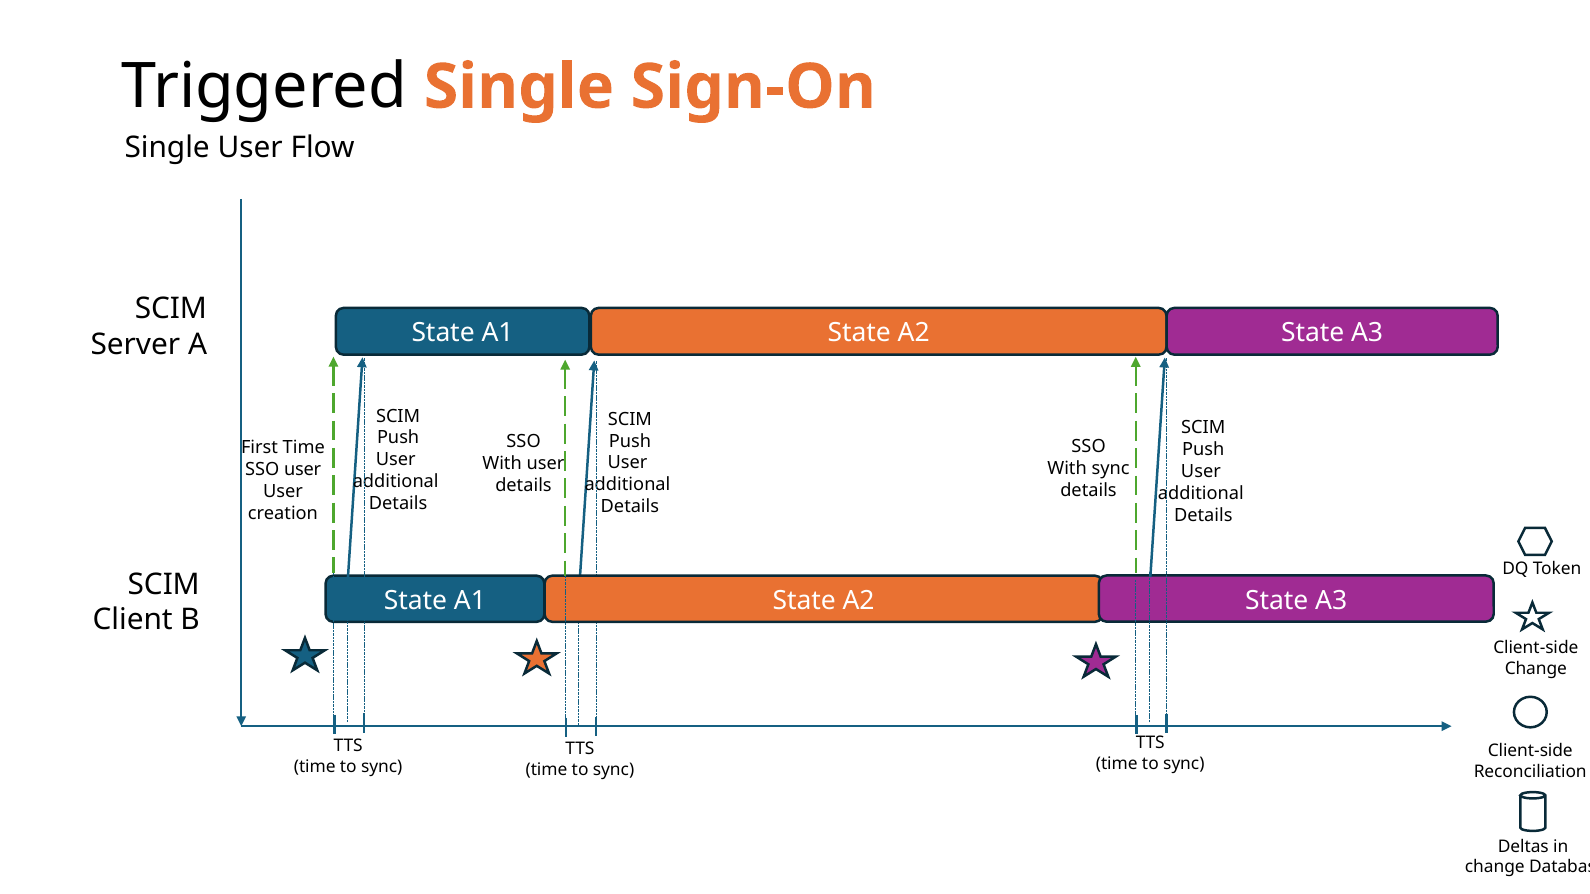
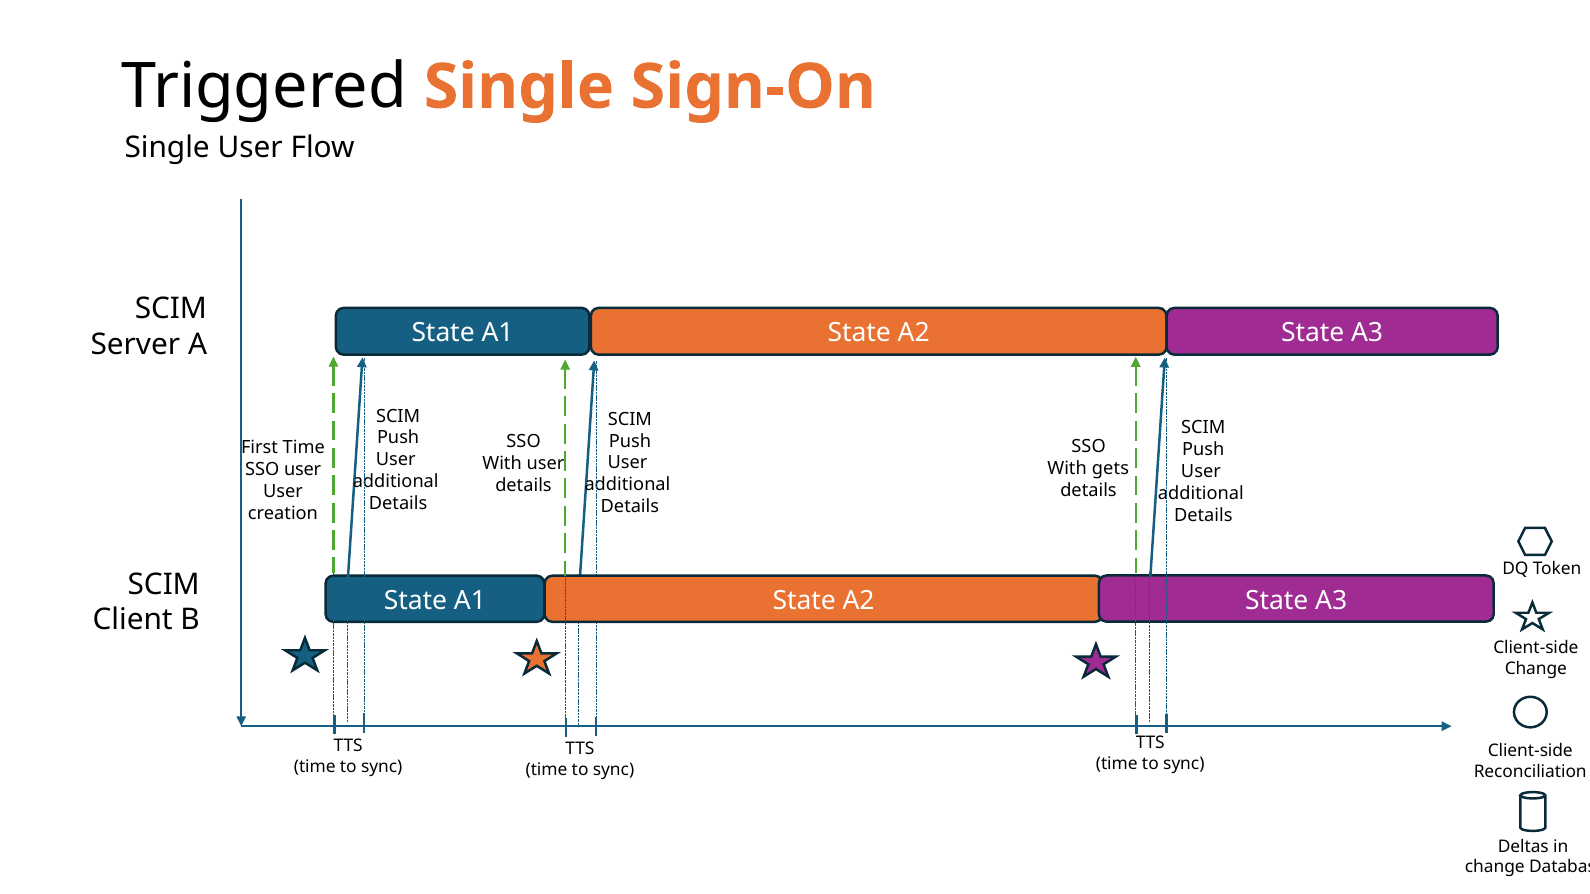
With sync: sync -> gets
